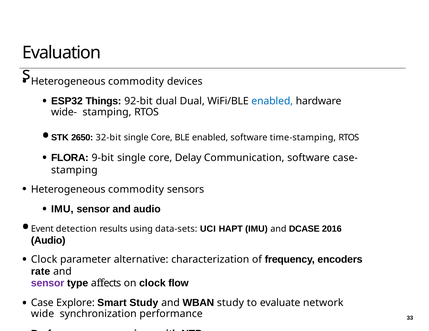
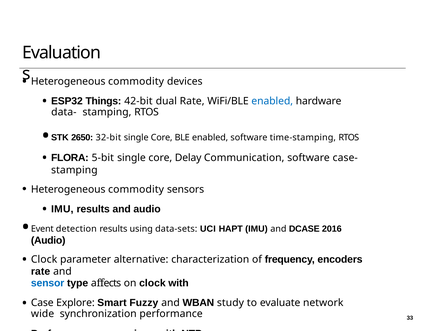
92-bit: 92-bit -> 42-bit
dual Dual: Dual -> Rate
wide-: wide- -> data-
9-bit: 9-bit -> 5-bit
IMU sensor: sensor -> results
sensor at (48, 284) colour: purple -> blue
clock flow: flow -> with
Smart Study: Study -> Fuzzy
